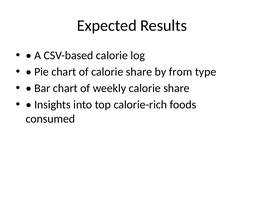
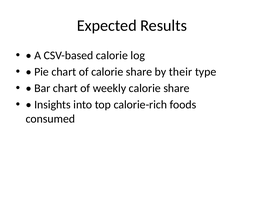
from: from -> their
